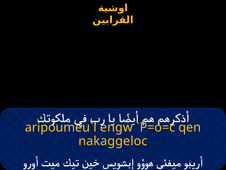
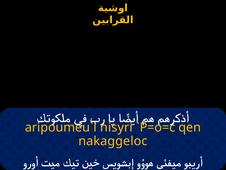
engw: engw -> nisyri
